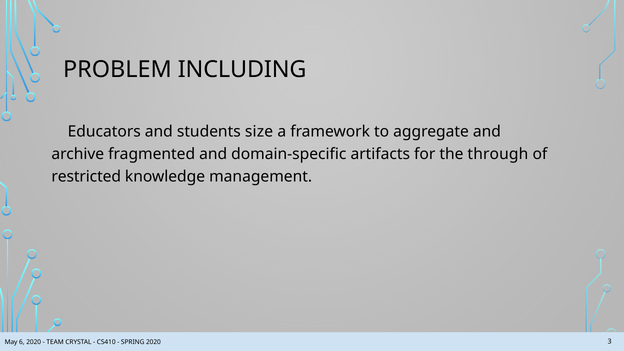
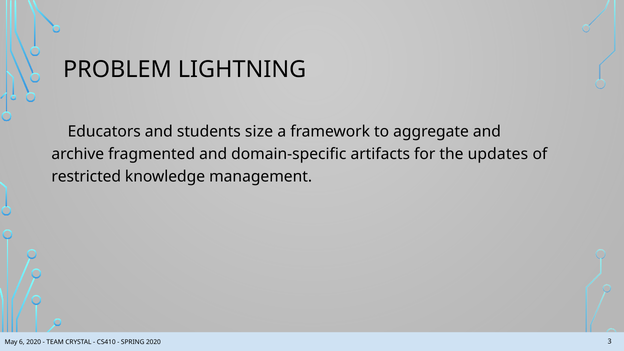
INCLUDING: INCLUDING -> LIGHTNING
through: through -> updates
